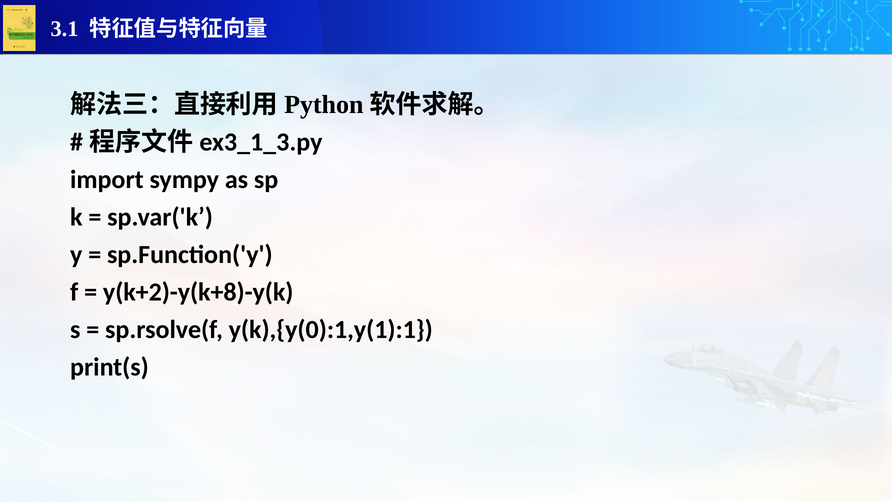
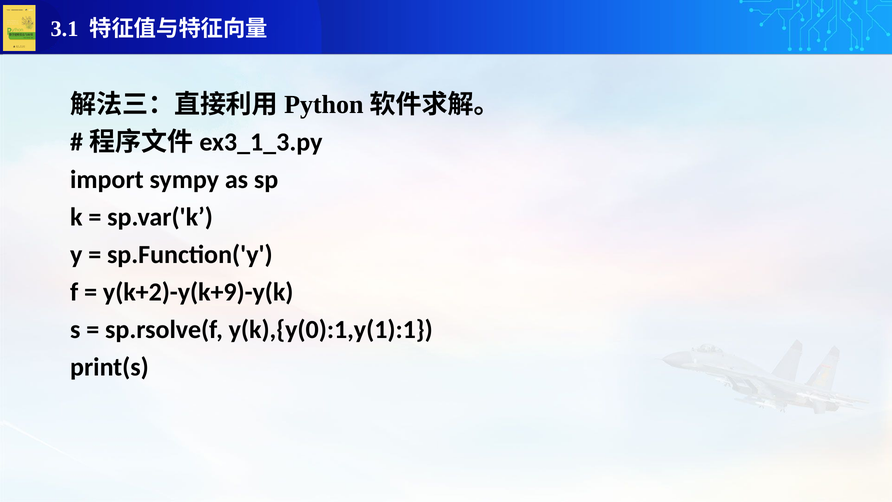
y(k+2)-y(k+8)-y(k: y(k+2)-y(k+8)-y(k -> y(k+2)-y(k+9)-y(k
